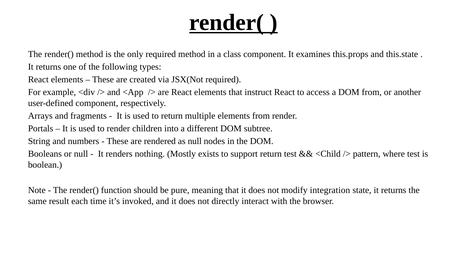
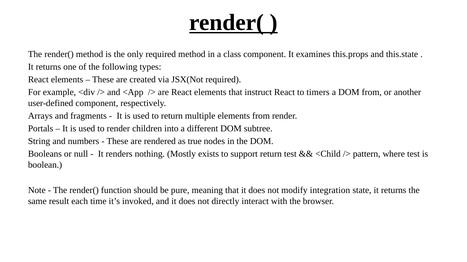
access: access -> timers
as null: null -> true
